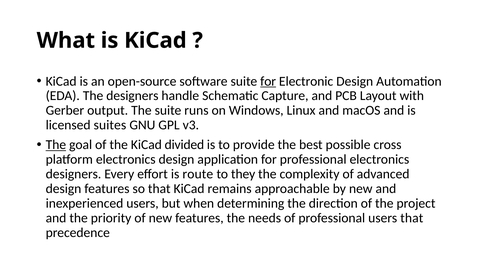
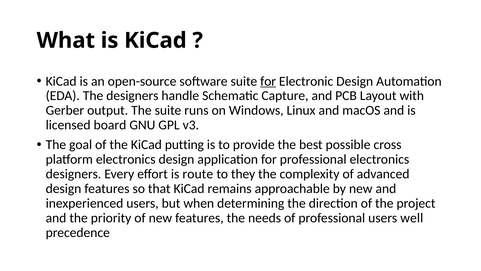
suites: suites -> board
The at (56, 145) underline: present -> none
divided: divided -> putting
users that: that -> well
